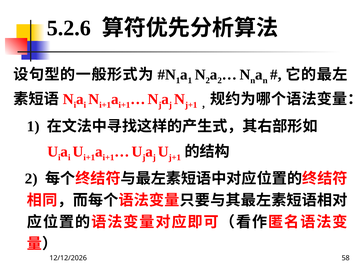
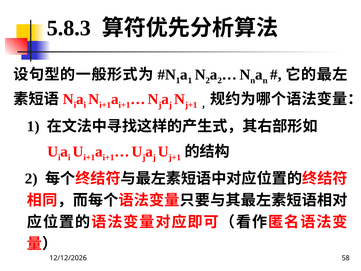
5.2.6: 5.2.6 -> 5.8.3
